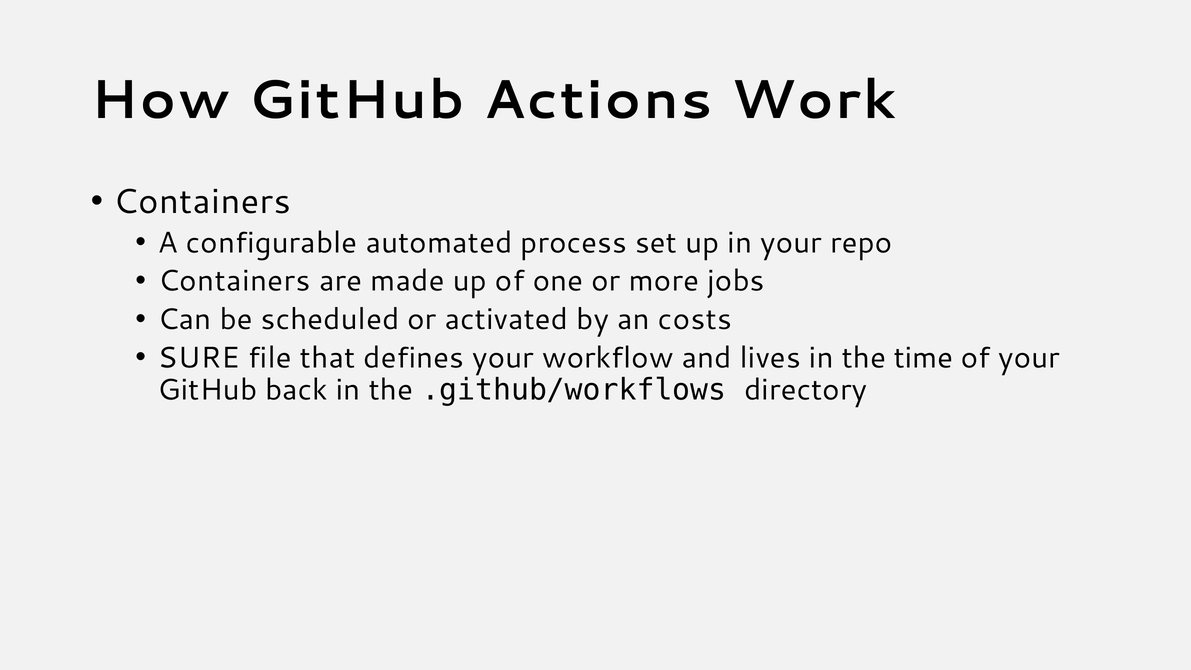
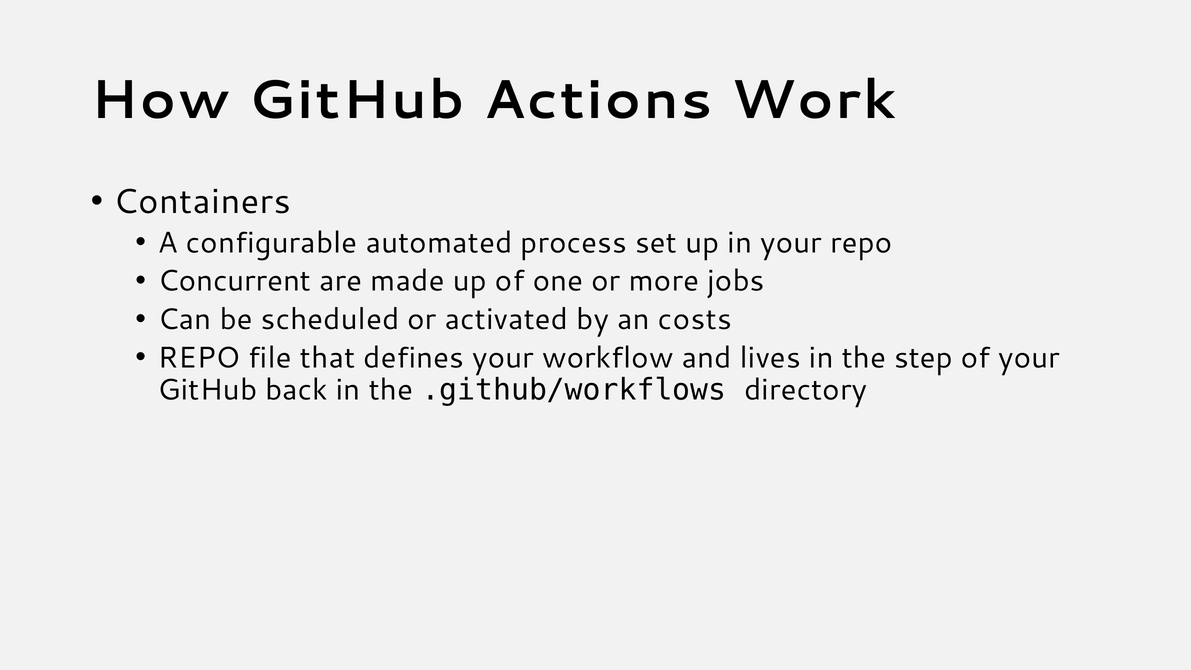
Containers at (234, 281): Containers -> Concurrent
SURE at (199, 358): SURE -> REPO
time: time -> step
